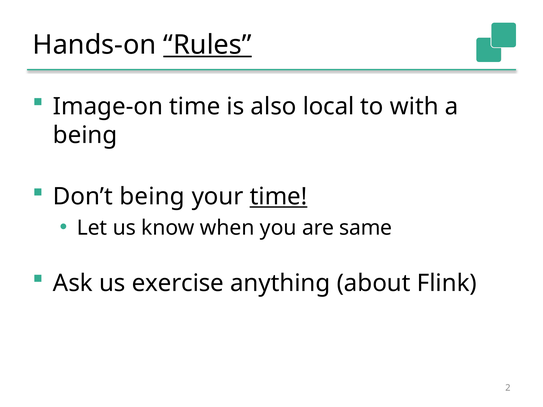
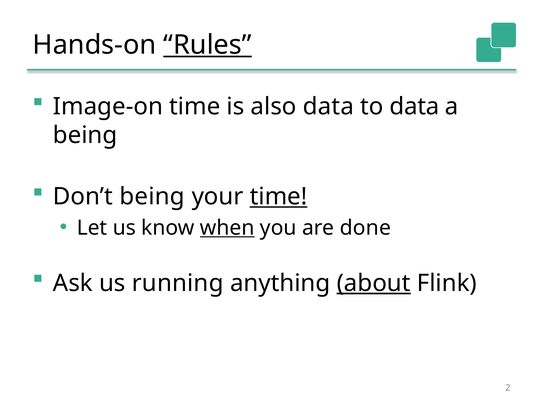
also local: local -> data
to with: with -> data
when underline: none -> present
same: same -> done
exercise: exercise -> running
about underline: none -> present
